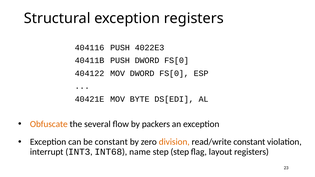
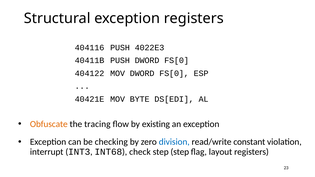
several: several -> tracing
packers: packers -> existing
be constant: constant -> checking
division colour: orange -> blue
name: name -> check
